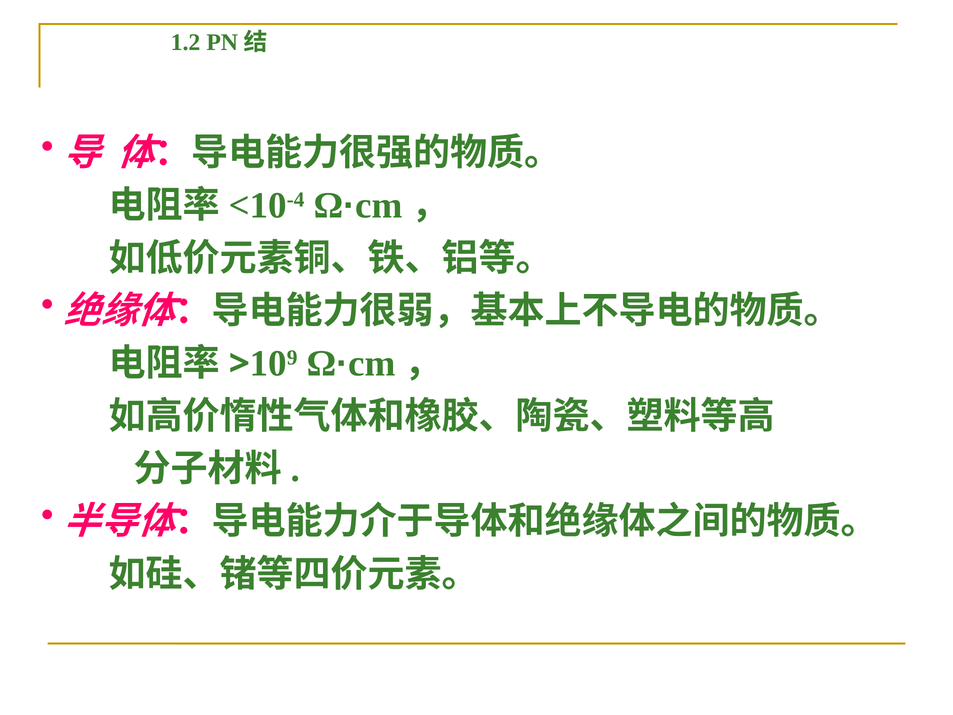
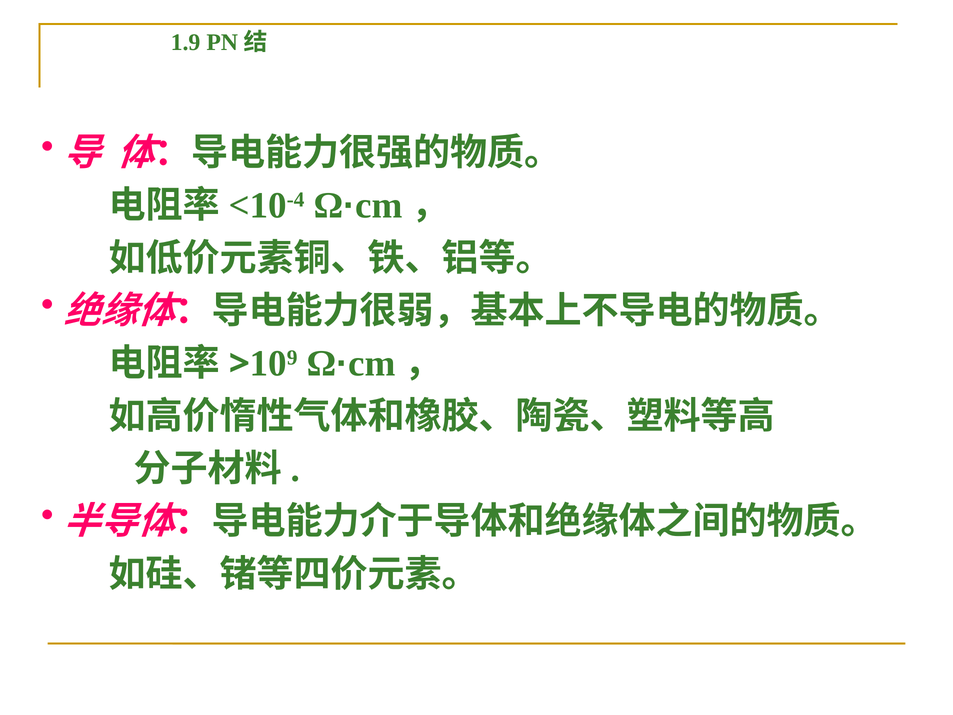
1.2: 1.2 -> 1.9
